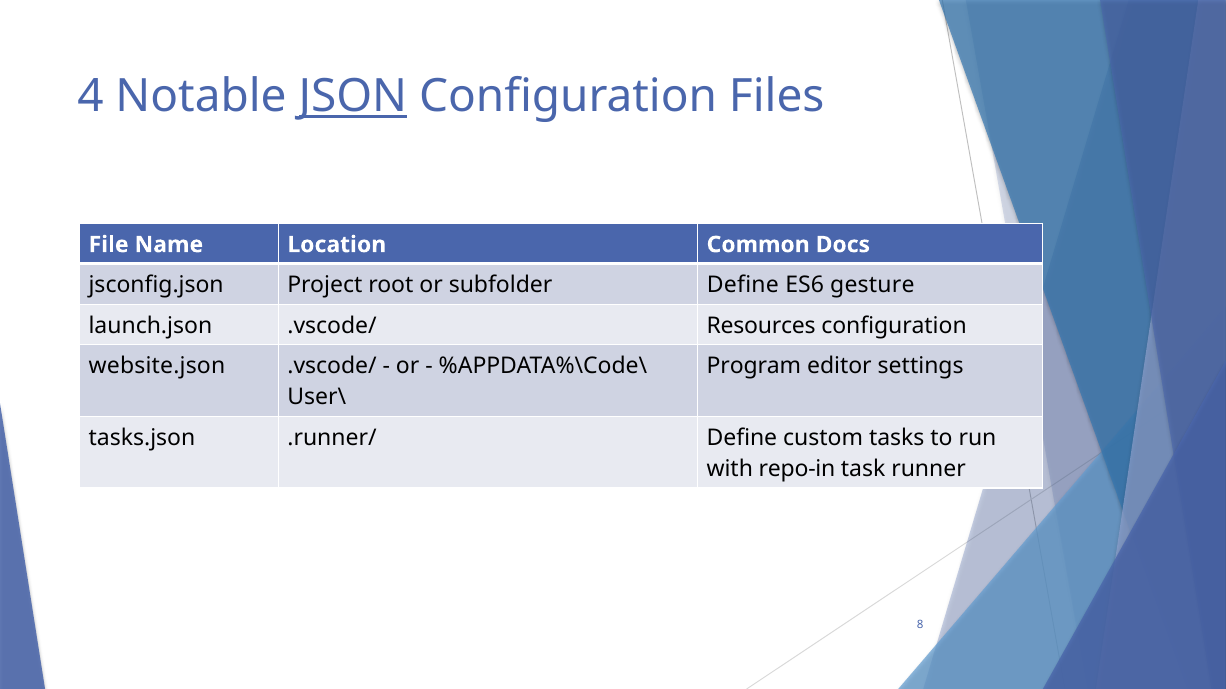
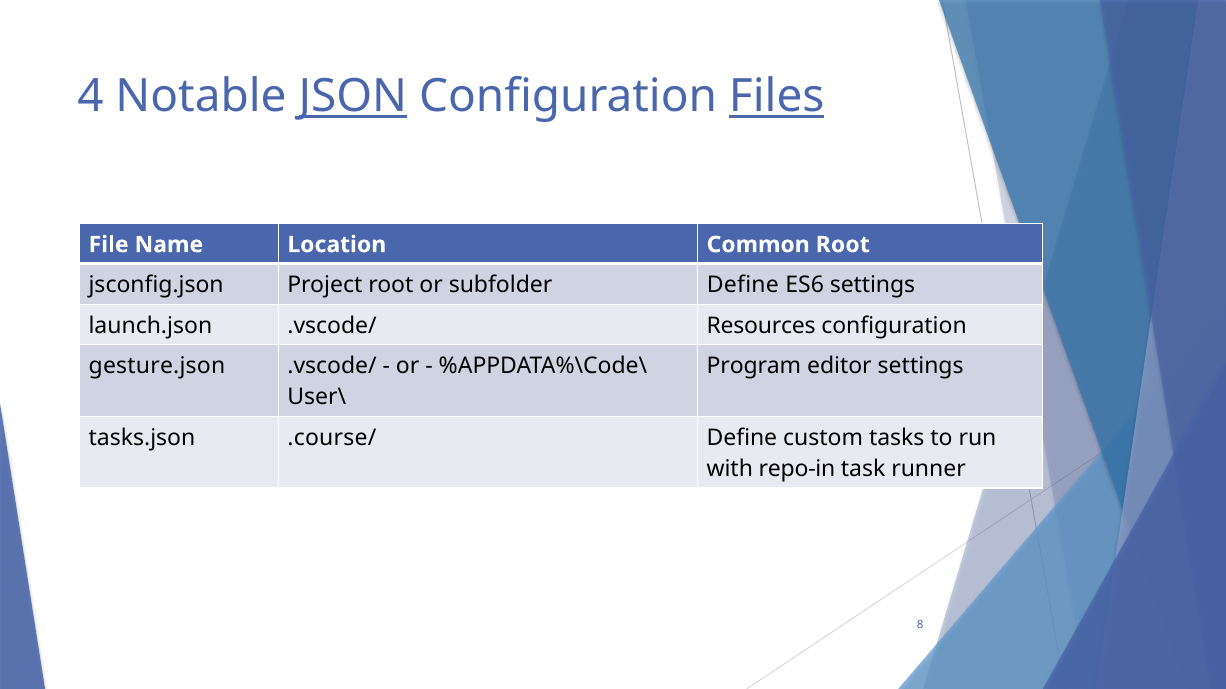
Files underline: none -> present
Common Docs: Docs -> Root
ES6 gesture: gesture -> settings
website.json: website.json -> gesture.json
.runner/: .runner/ -> .course/
